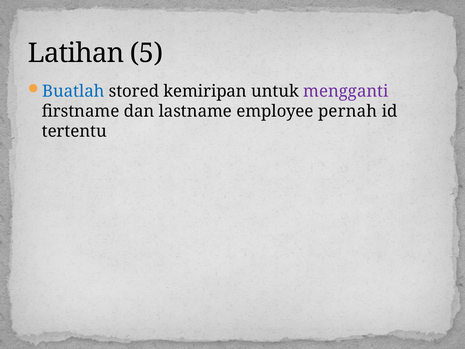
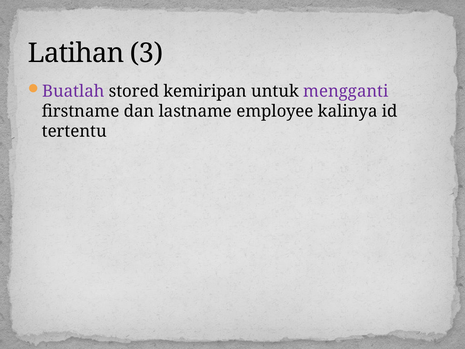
5: 5 -> 3
Buatlah colour: blue -> purple
pernah: pernah -> kalinya
